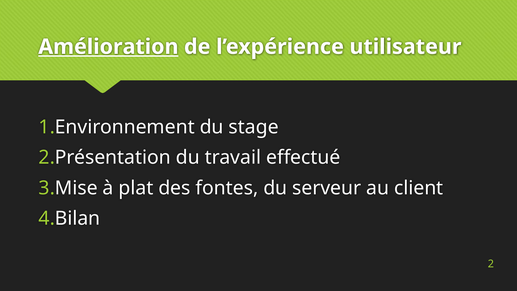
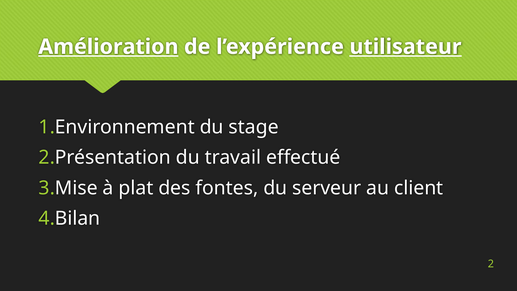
utilisateur underline: none -> present
